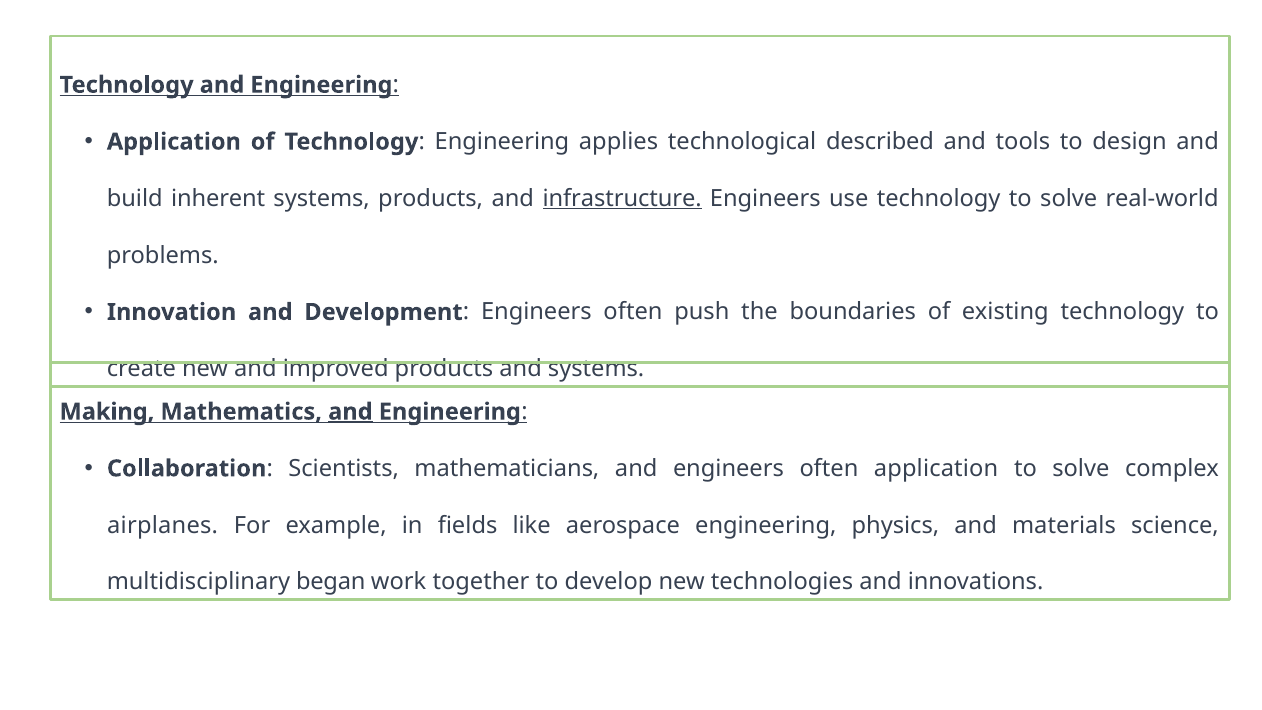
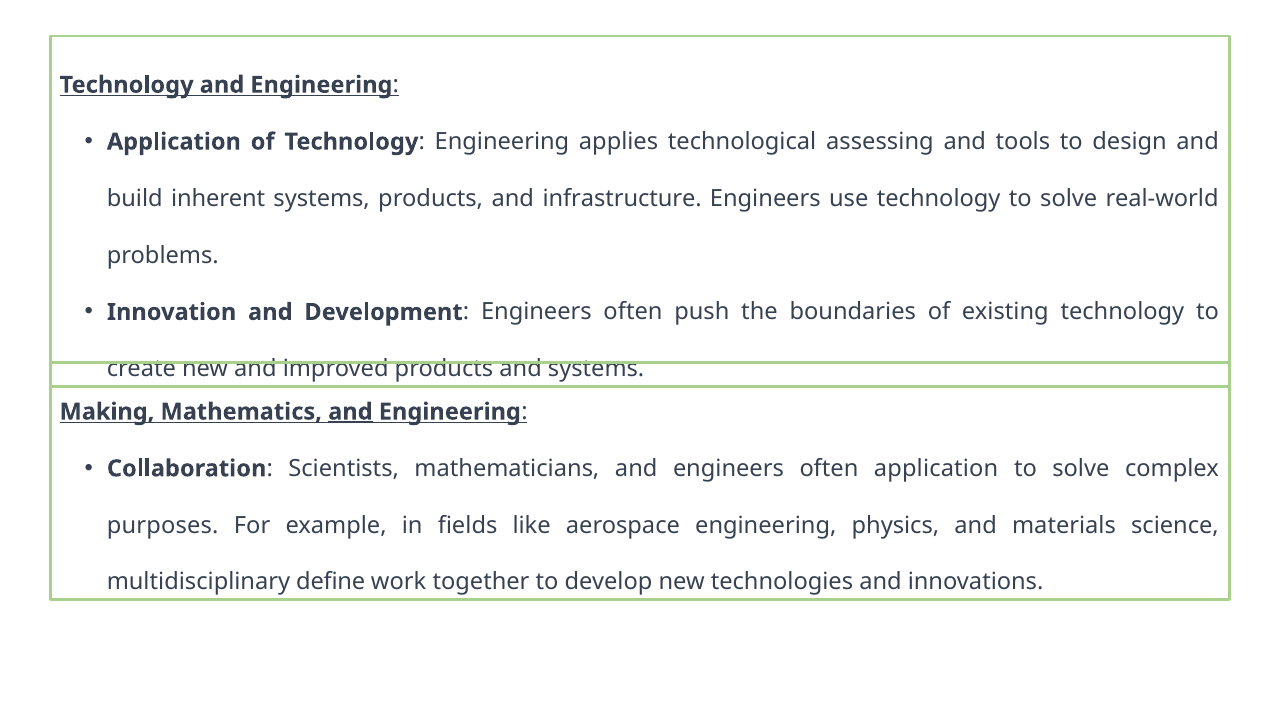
described: described -> assessing
infrastructure underline: present -> none
airplanes: airplanes -> purposes
began: began -> define
